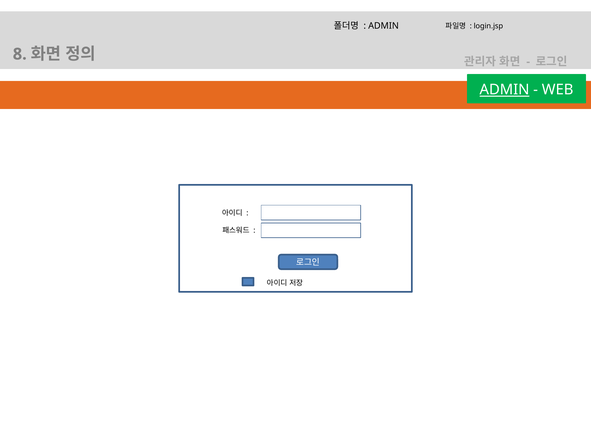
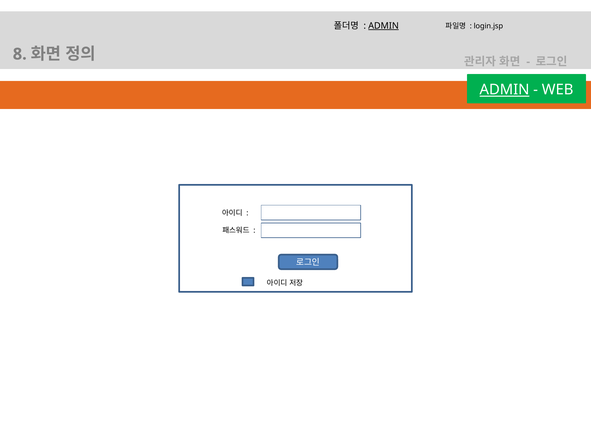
ADMIN at (384, 26) underline: none -> present
